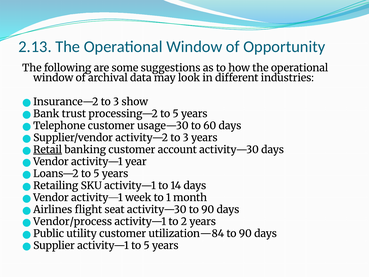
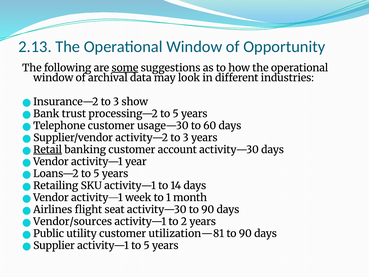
some underline: none -> present
Vendor/process: Vendor/process -> Vendor/sources
utilization—84: utilization—84 -> utilization—81
